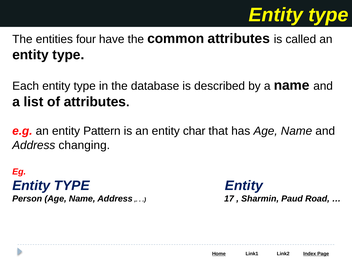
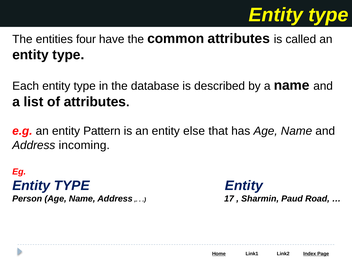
char: char -> else
changing: changing -> incoming
